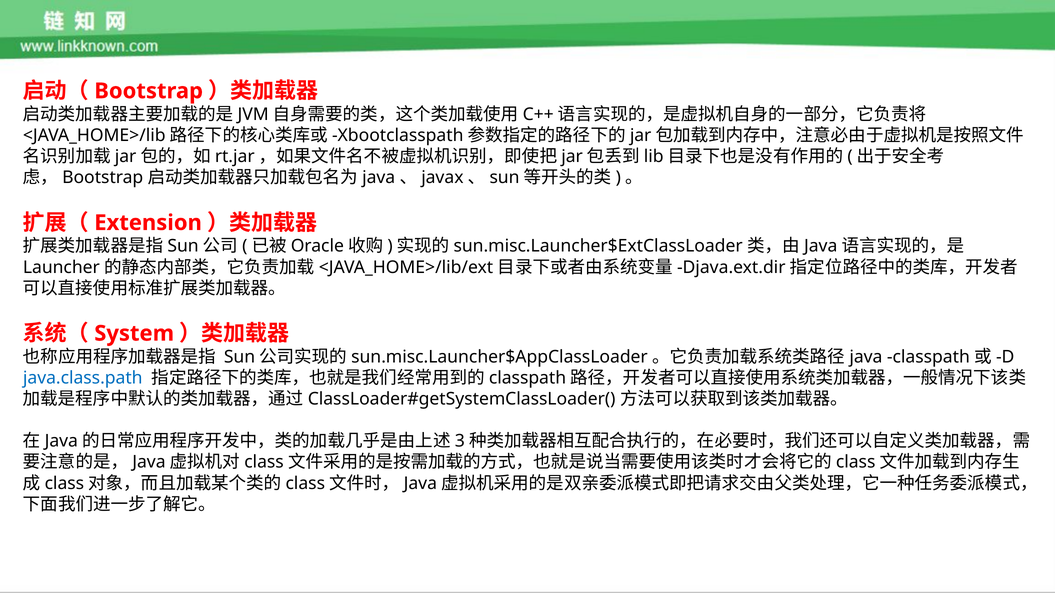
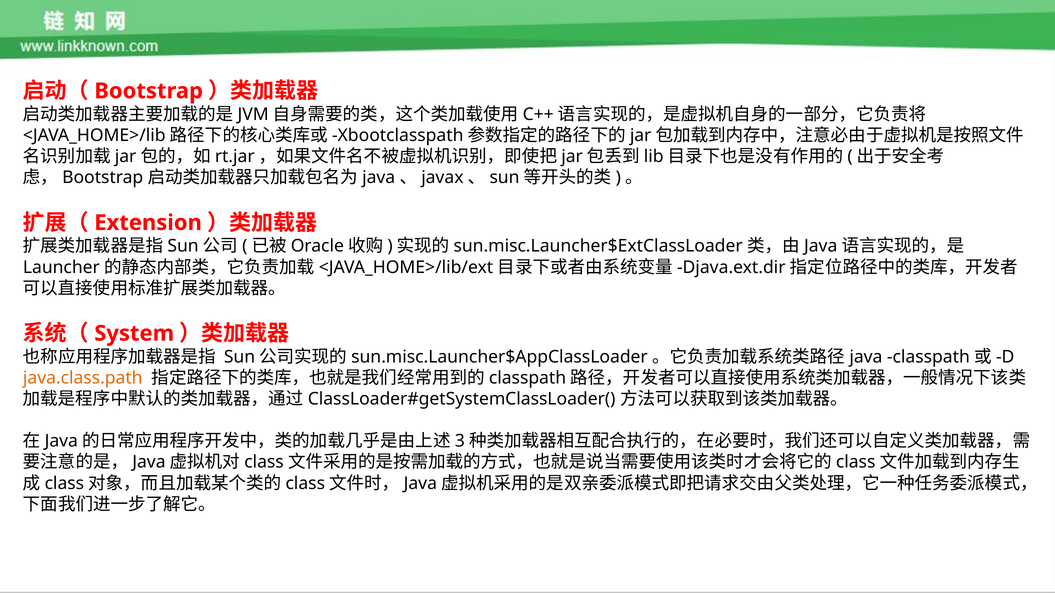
java.class.path colour: blue -> orange
